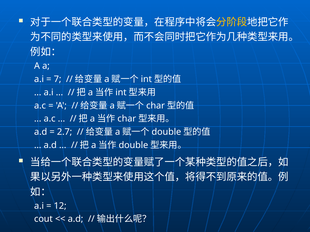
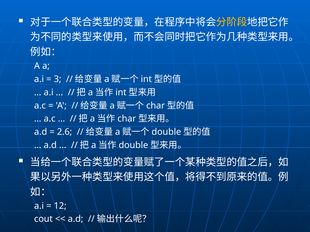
7: 7 -> 3
2.7: 2.7 -> 2.6
